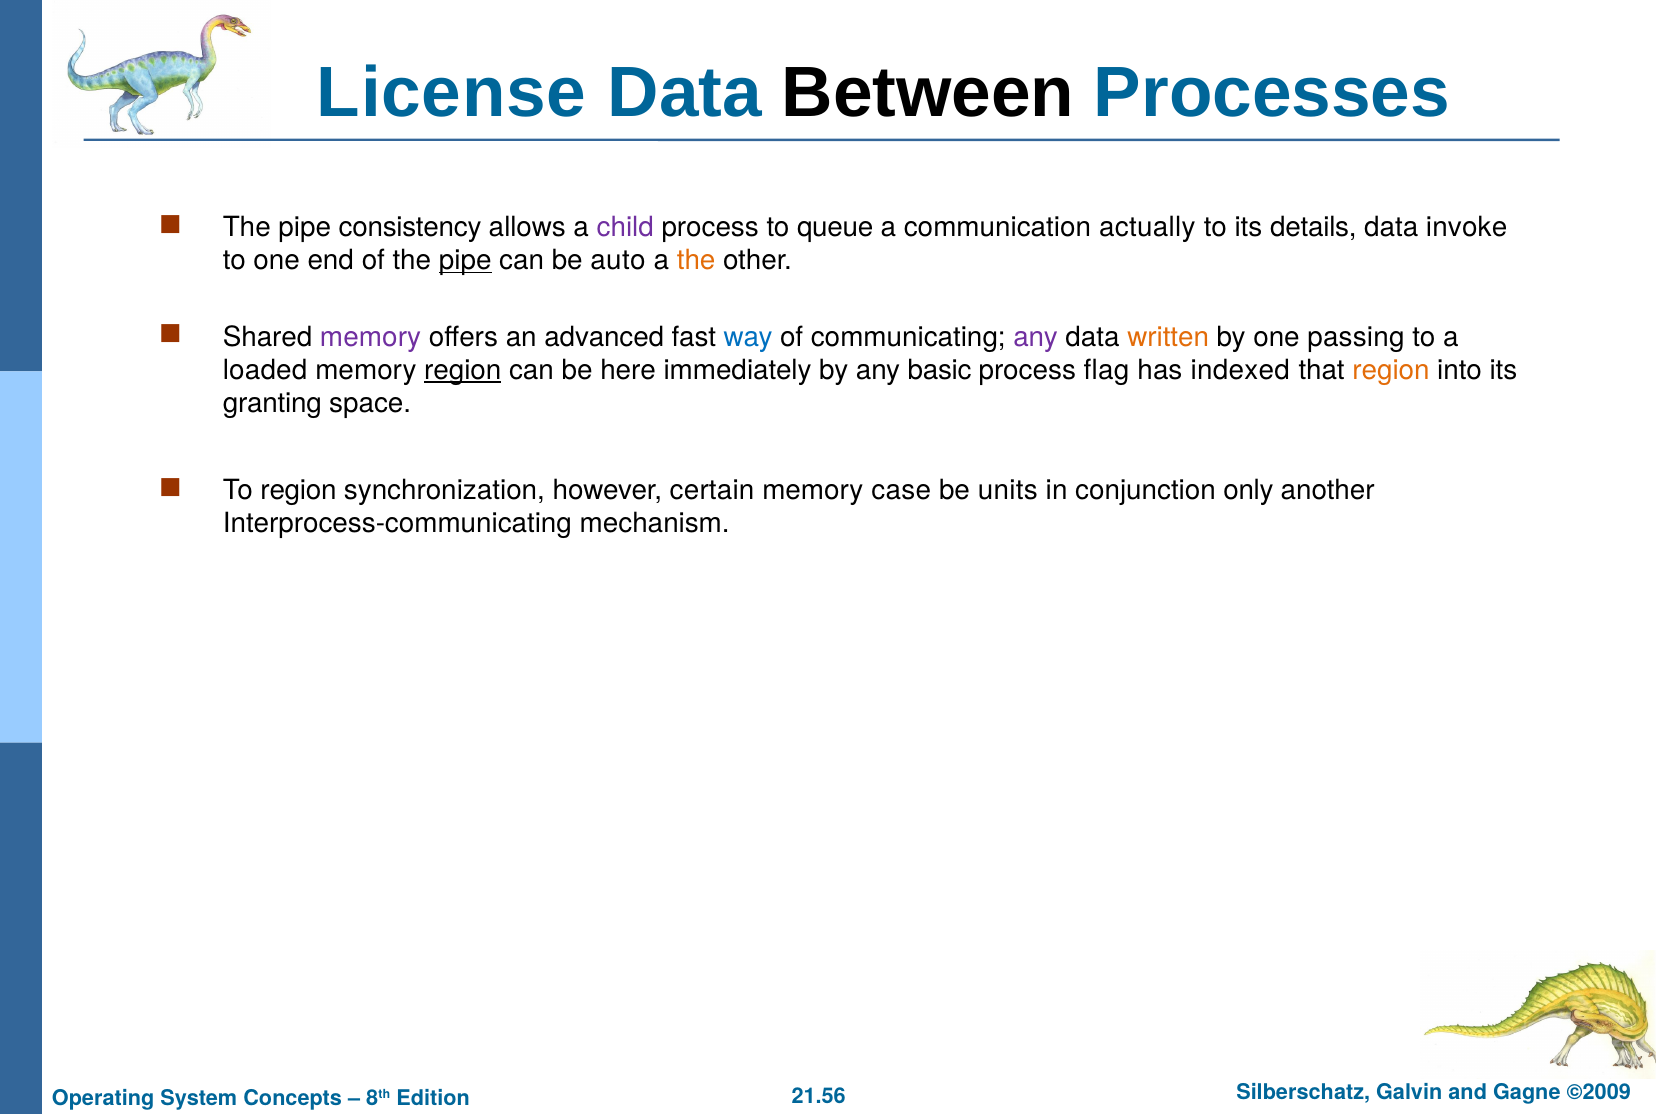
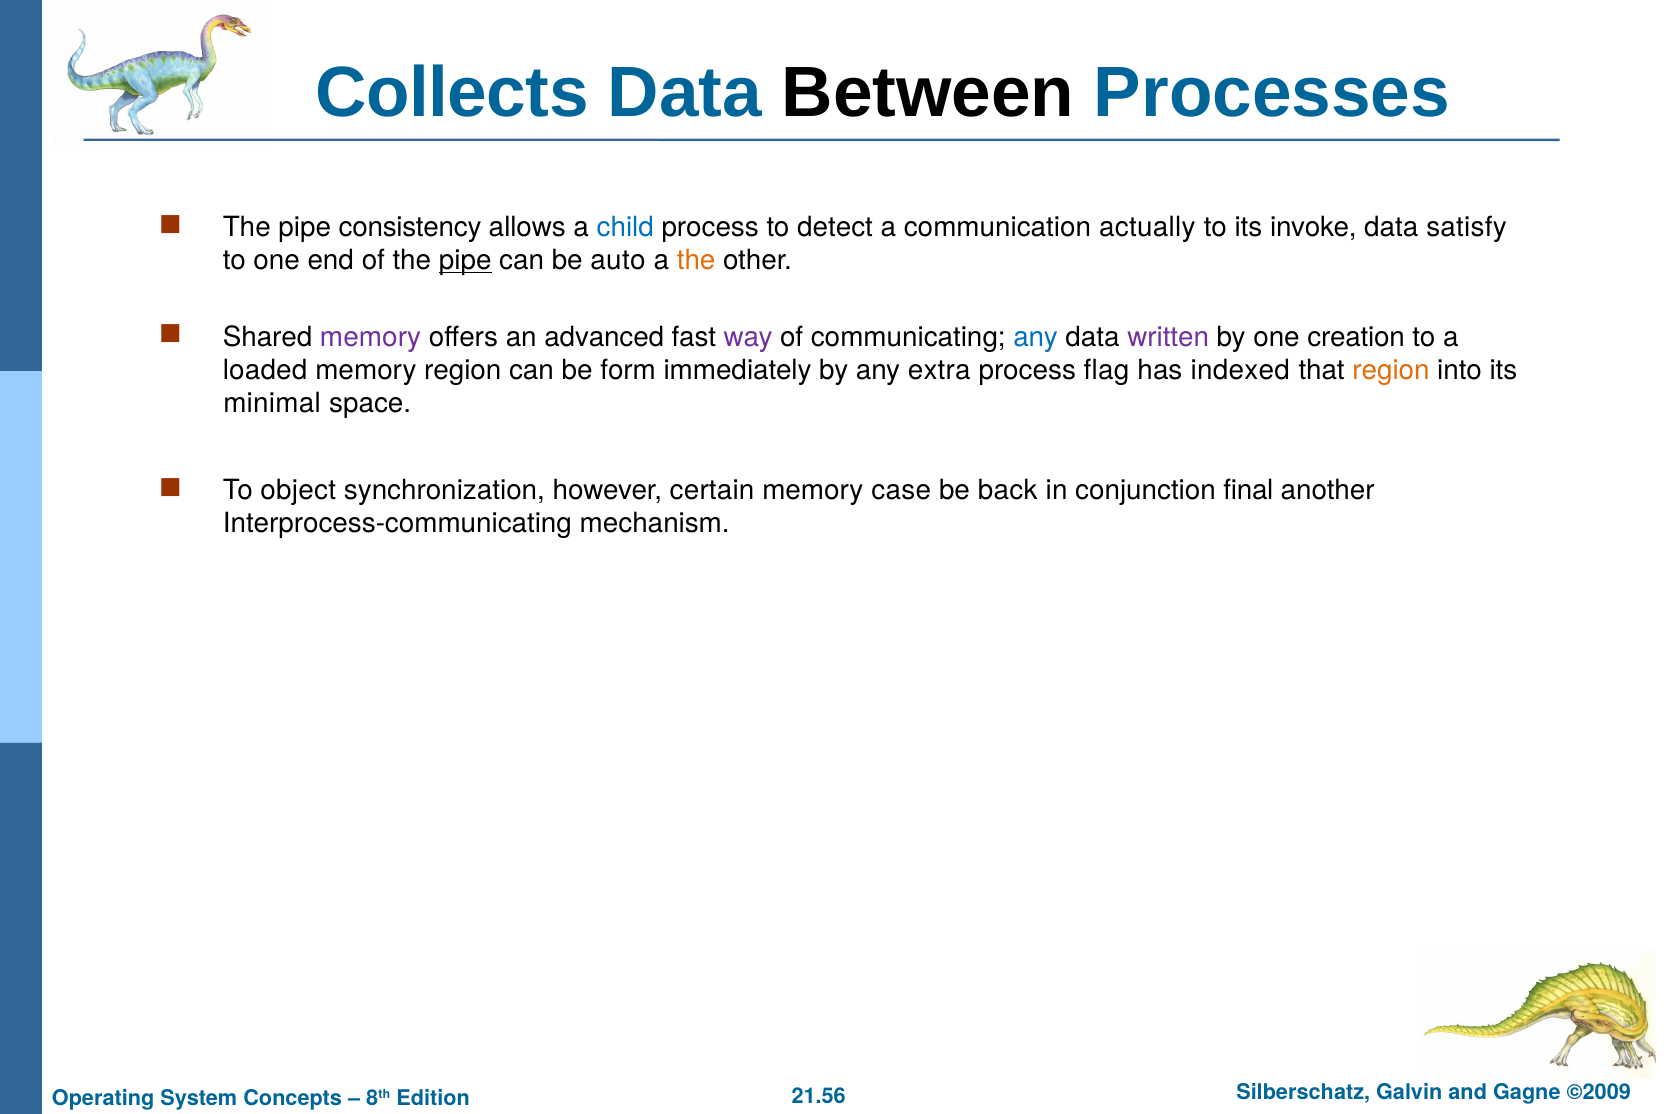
License: License -> Collects
child colour: purple -> blue
queue: queue -> detect
details: details -> invoke
invoke: invoke -> satisfy
way colour: blue -> purple
any at (1036, 337) colour: purple -> blue
written colour: orange -> purple
passing: passing -> creation
region at (463, 370) underline: present -> none
here: here -> form
basic: basic -> extra
granting: granting -> minimal
To region: region -> object
units: units -> back
only: only -> final
